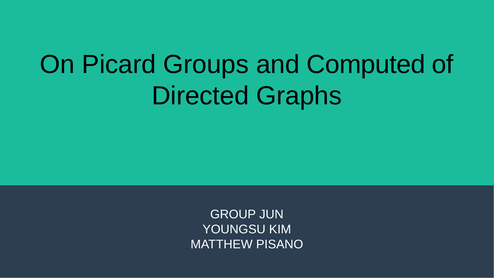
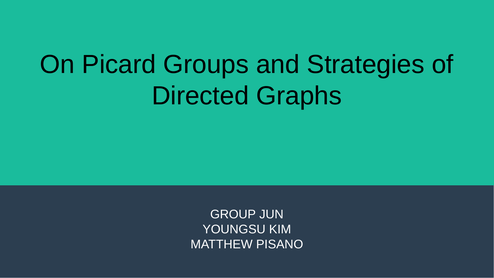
Computed: Computed -> Strategies
